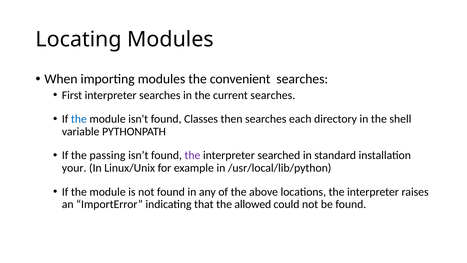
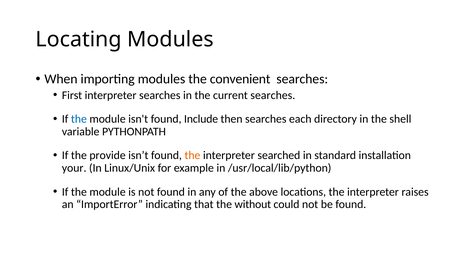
Classes: Classes -> Include
passing: passing -> provide
the at (192, 155) colour: purple -> orange
allowed: allowed -> without
